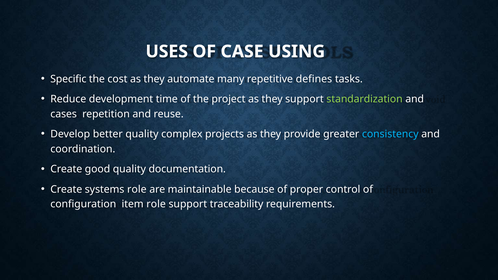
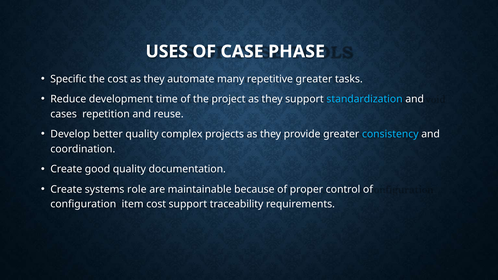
USING: USING -> PHASE
repetitive defines: defines -> greater
standardization colour: light green -> light blue
item role: role -> cost
